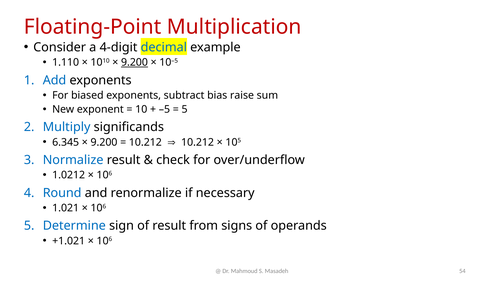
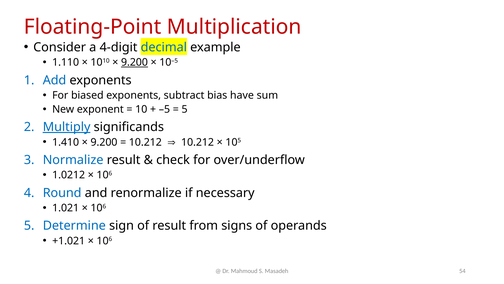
raise: raise -> have
Multiply underline: none -> present
6.345: 6.345 -> 1.410
